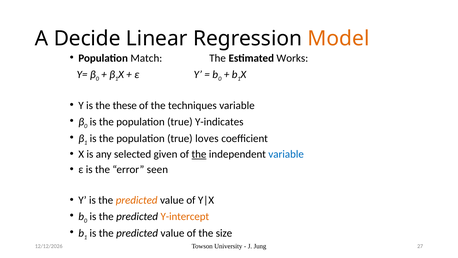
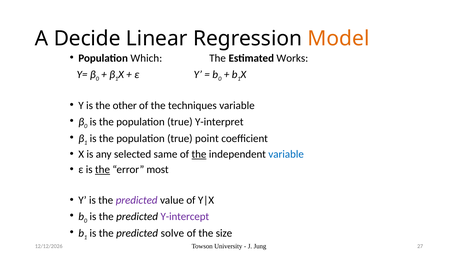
Match: Match -> Which
these: these -> other
Y-indicates: Y-indicates -> Y-interpret
loves: loves -> point
given: given -> same
the at (103, 169) underline: none -> present
seen: seen -> most
predicted at (137, 200) colour: orange -> purple
Y-intercept colour: orange -> purple
value at (172, 233): value -> solve
